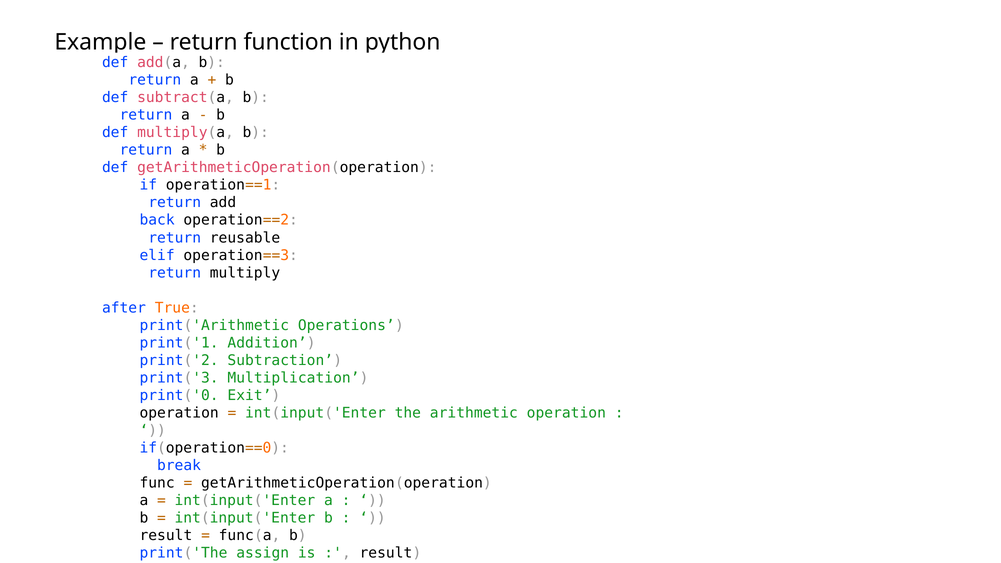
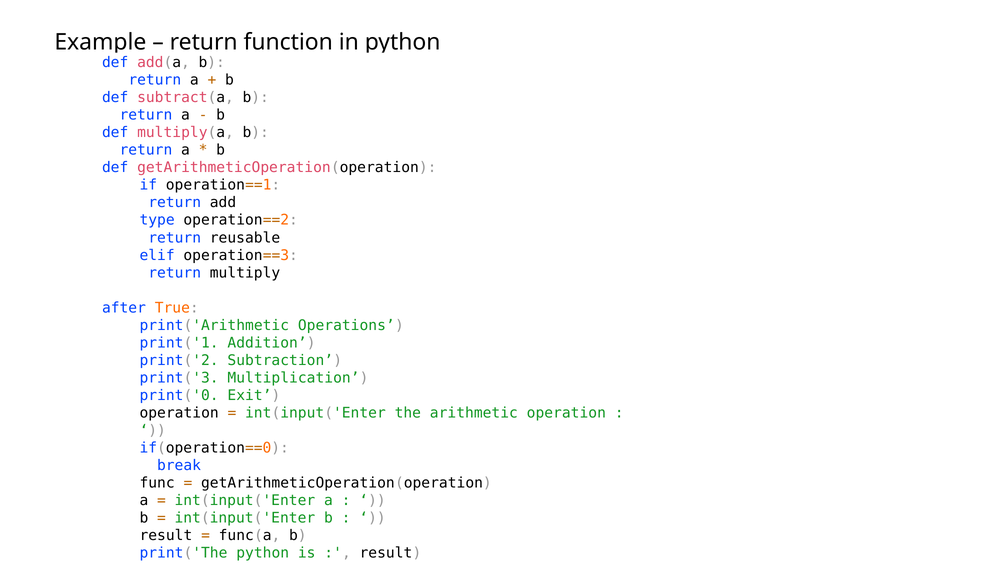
back: back -> type
print('The assign: assign -> python
